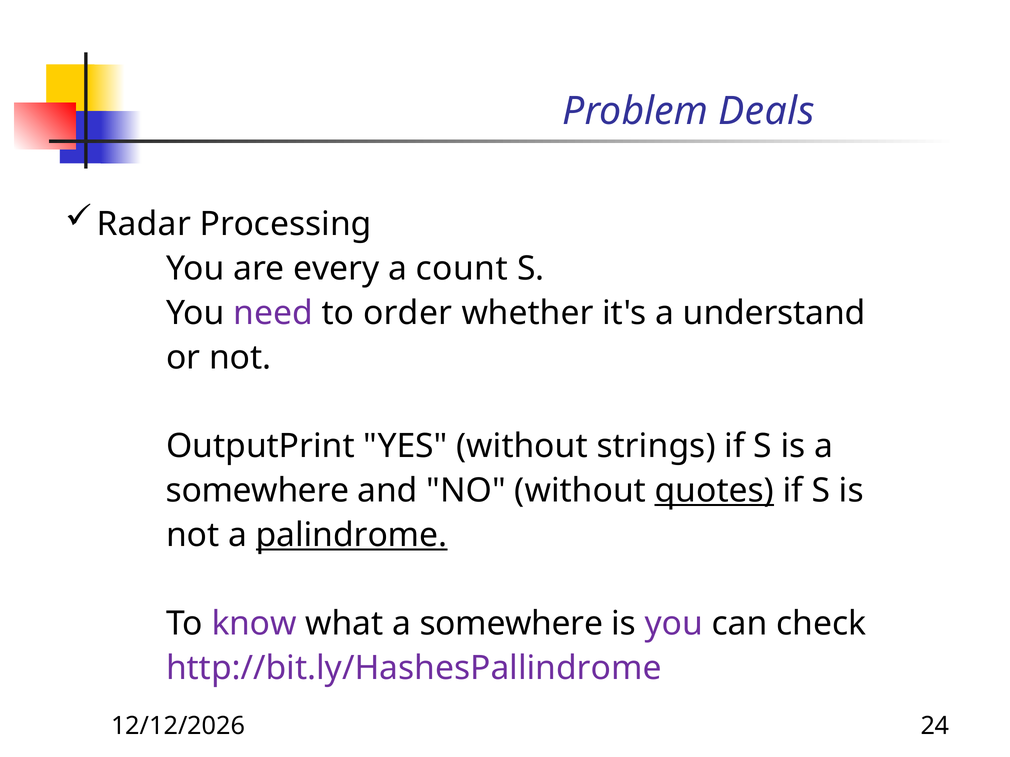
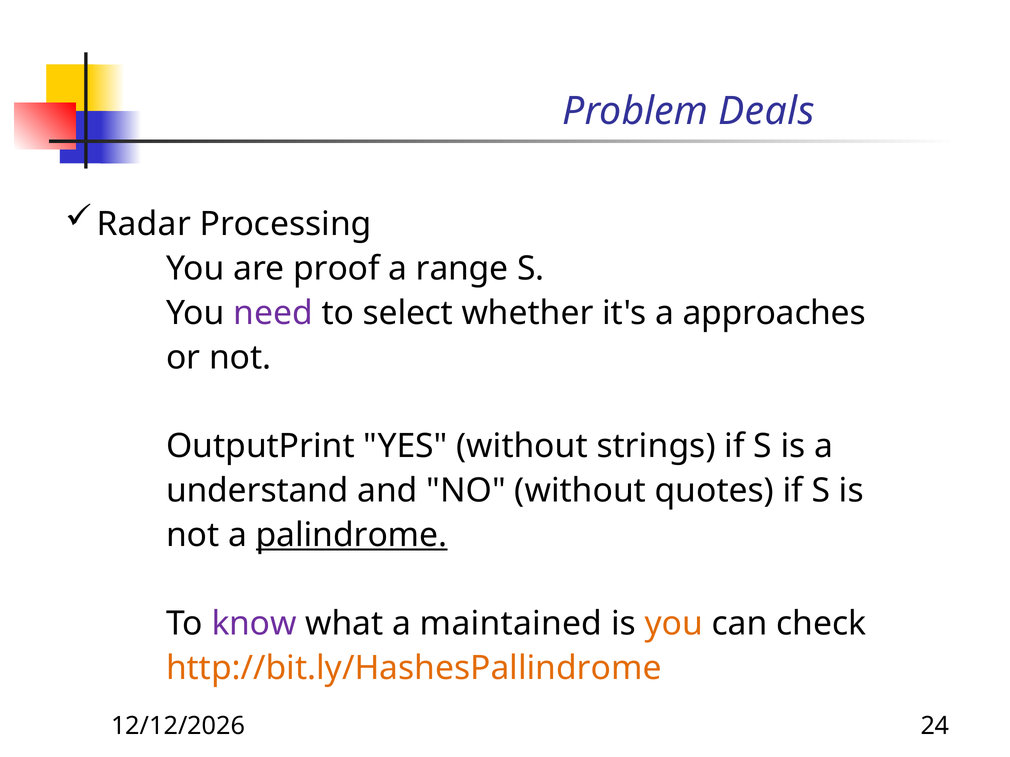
every: every -> proof
count: count -> range
order: order -> select
understand: understand -> approaches
somewhere at (257, 491): somewhere -> understand
quotes underline: present -> none
what a somewhere: somewhere -> maintained
you at (674, 624) colour: purple -> orange
http://bit.ly/HashesPallindrome colour: purple -> orange
